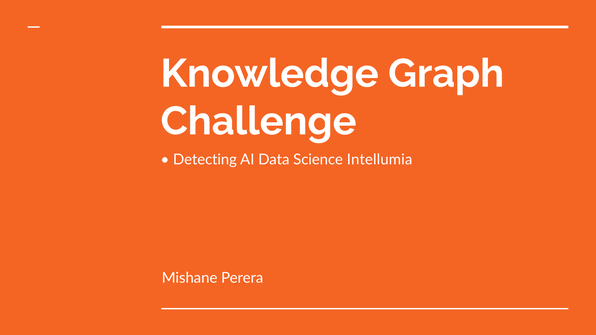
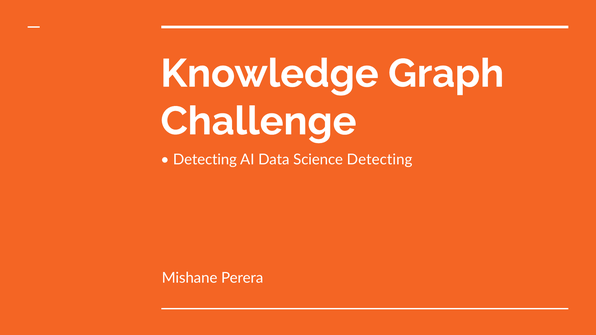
Science Intellumia: Intellumia -> Detecting
